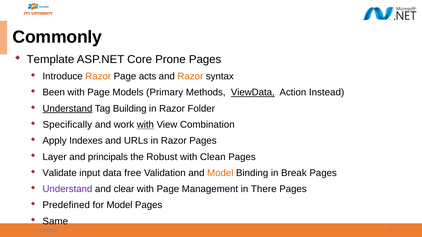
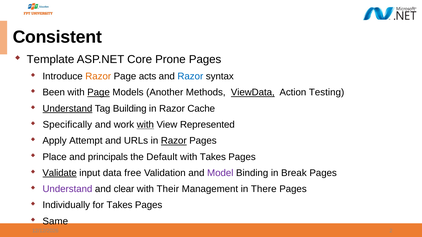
Commonly: Commonly -> Consistent
Razor at (190, 77) colour: orange -> blue
Page at (99, 93) underline: none -> present
Primary: Primary -> Another
Instead: Instead -> Testing
Folder: Folder -> Cache
Combination: Combination -> Represented
Indexes: Indexes -> Attempt
Razor at (174, 141) underline: none -> present
Layer: Layer -> Place
Robust: Robust -> Default
with Clean: Clean -> Takes
Validate underline: none -> present
Model at (220, 173) colour: orange -> purple
Page at (168, 189): Page -> Their
Predefined: Predefined -> Individually
for Model: Model -> Takes
